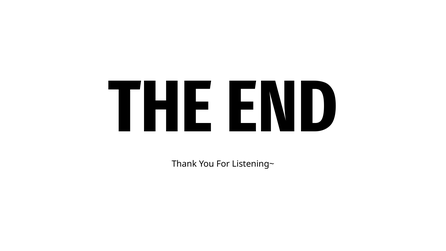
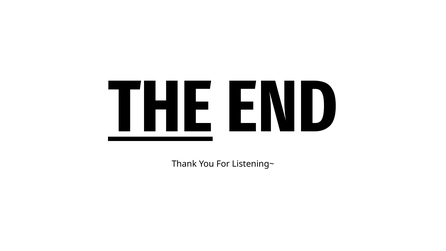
THE underline: none -> present
